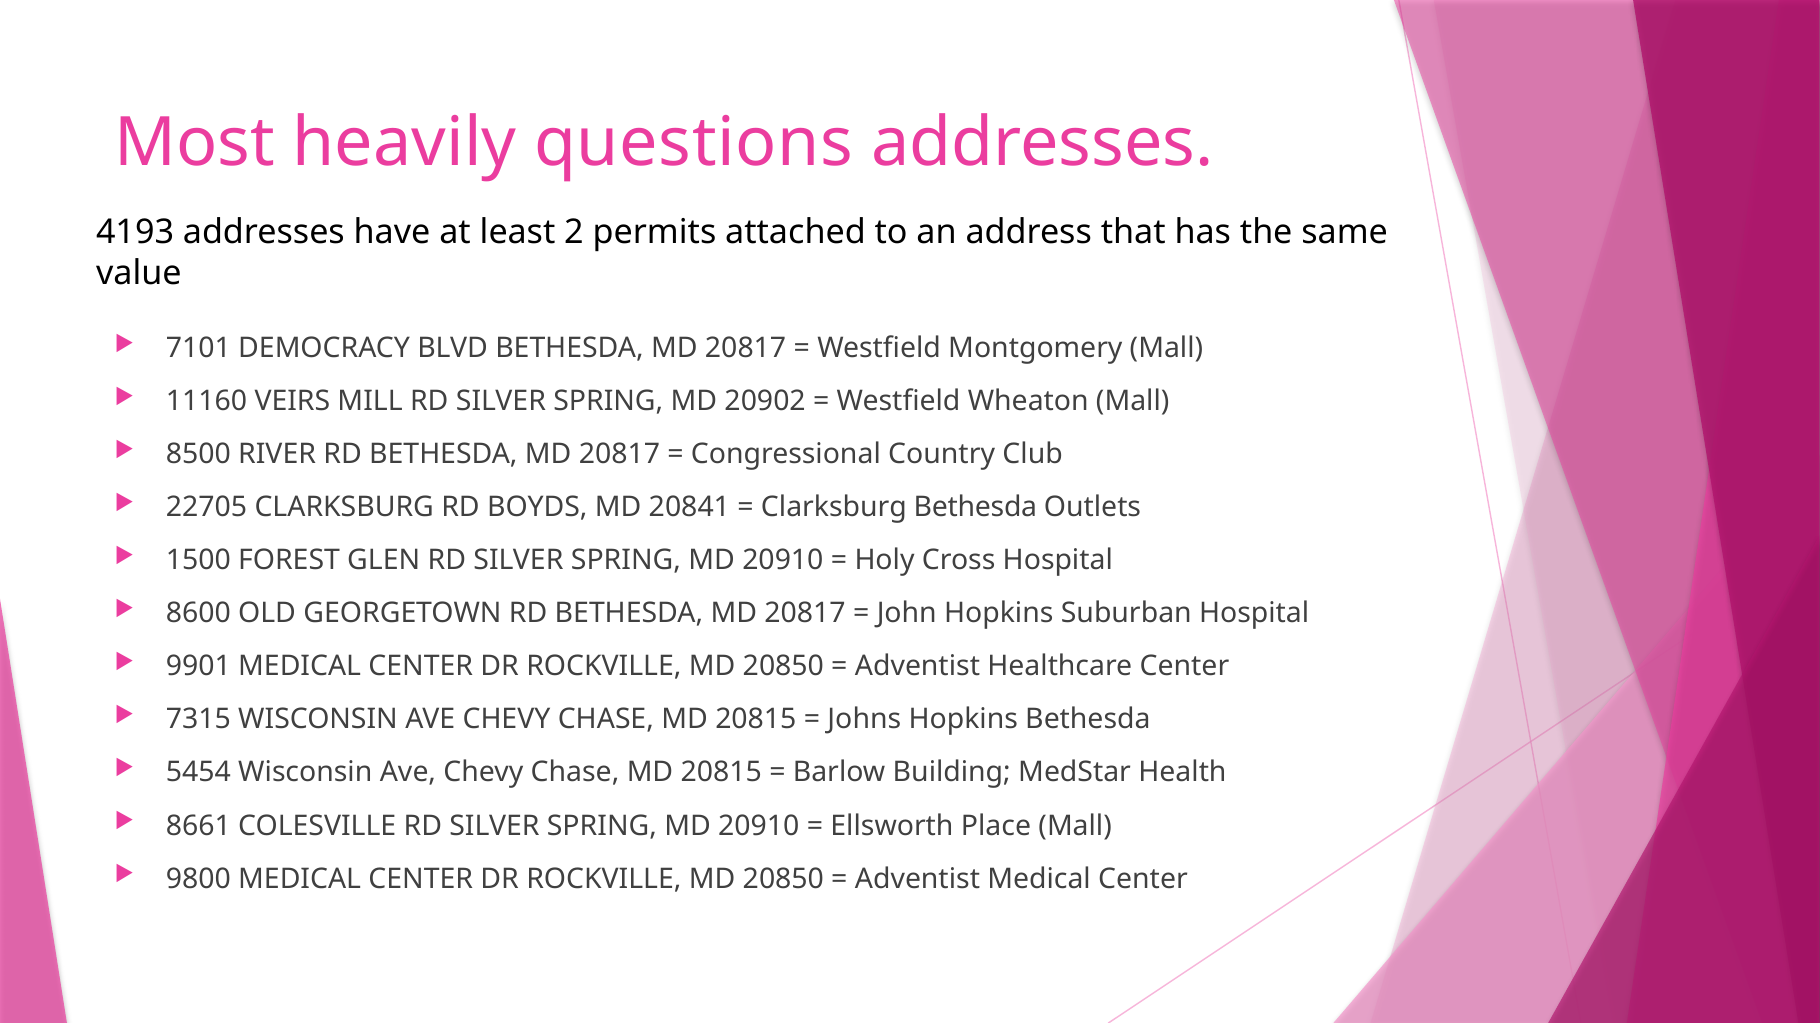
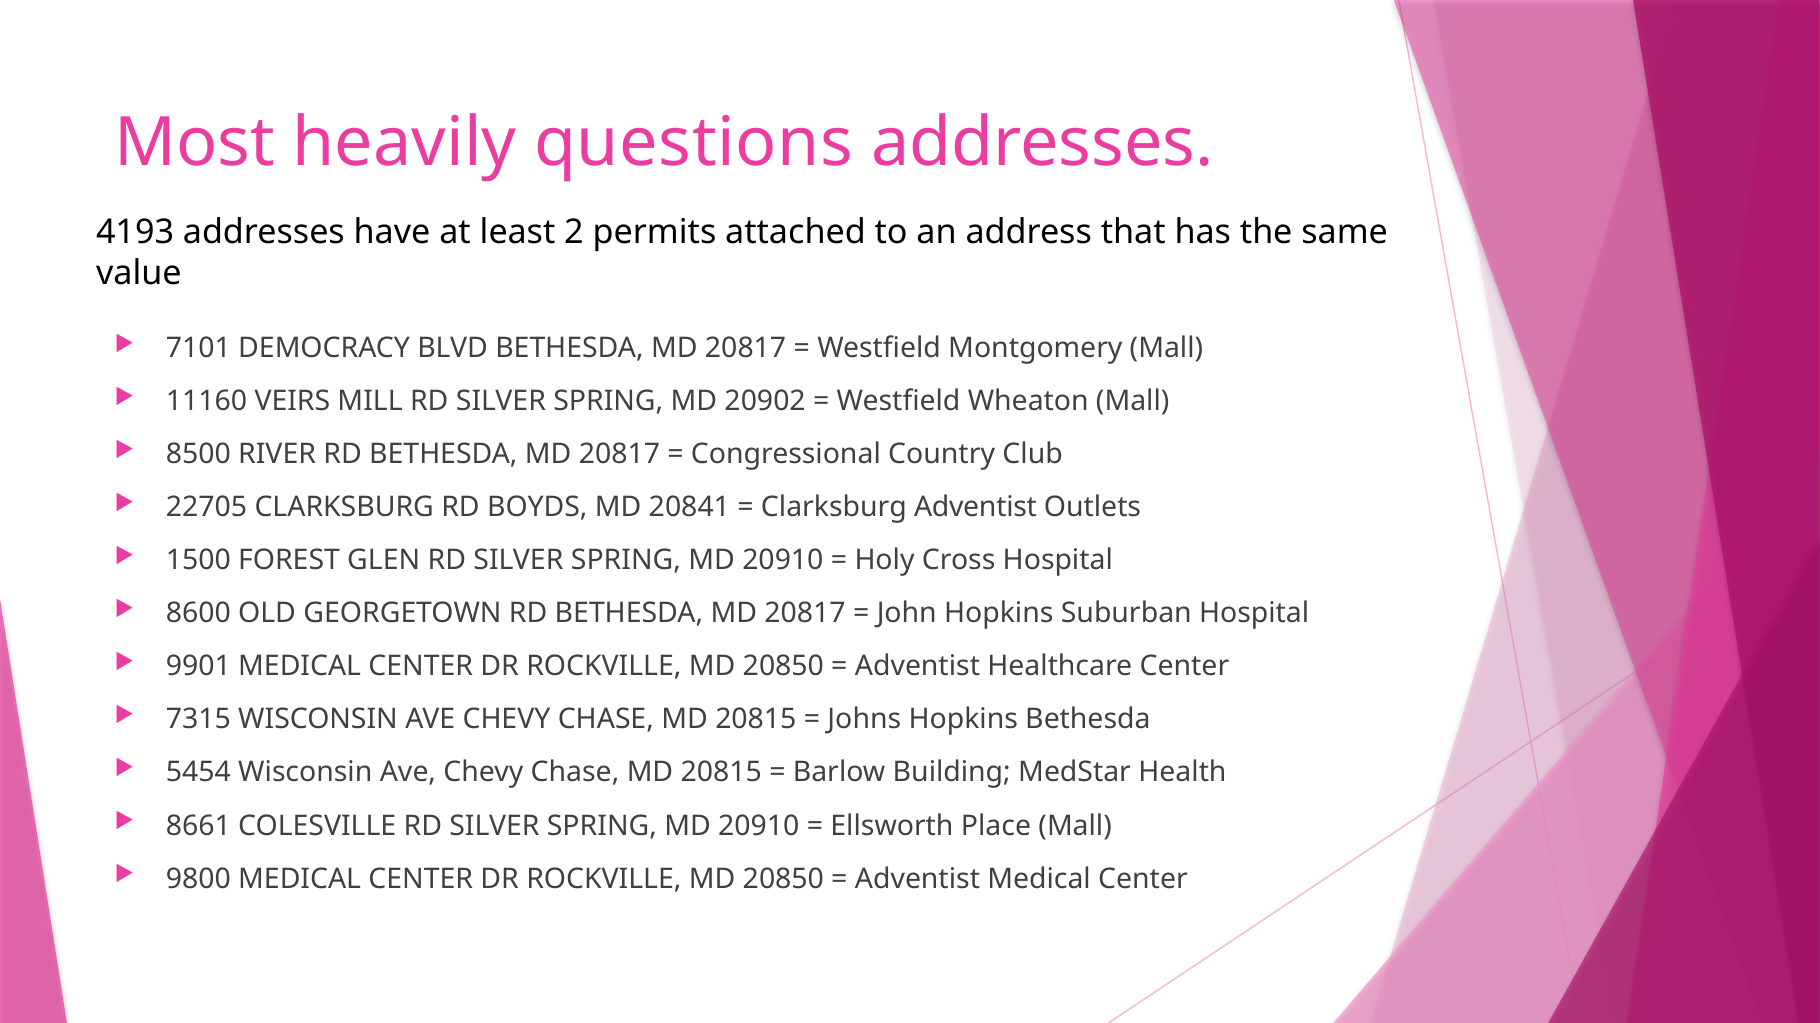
Clarksburg Bethesda: Bethesda -> Adventist
